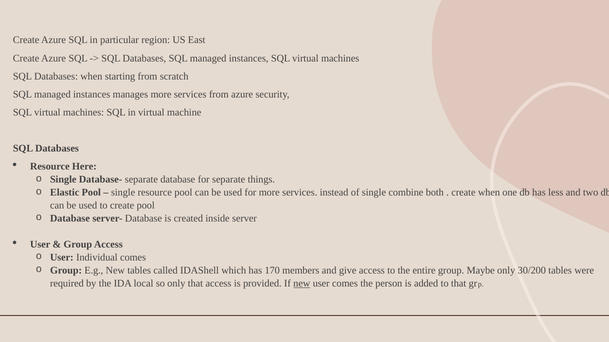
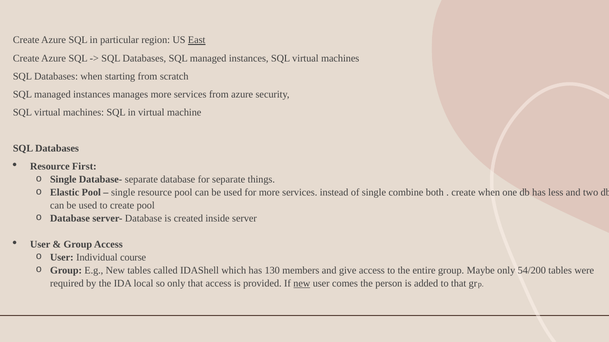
East underline: none -> present
Here: Here -> First
Individual comes: comes -> course
170: 170 -> 130
30/200: 30/200 -> 54/200
